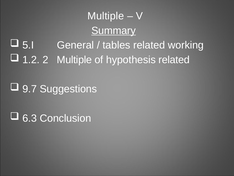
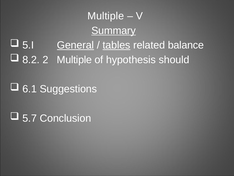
General underline: none -> present
tables underline: none -> present
working: working -> balance
1.2: 1.2 -> 8.2
hypothesis related: related -> should
9.7: 9.7 -> 6.1
6.3: 6.3 -> 5.7
